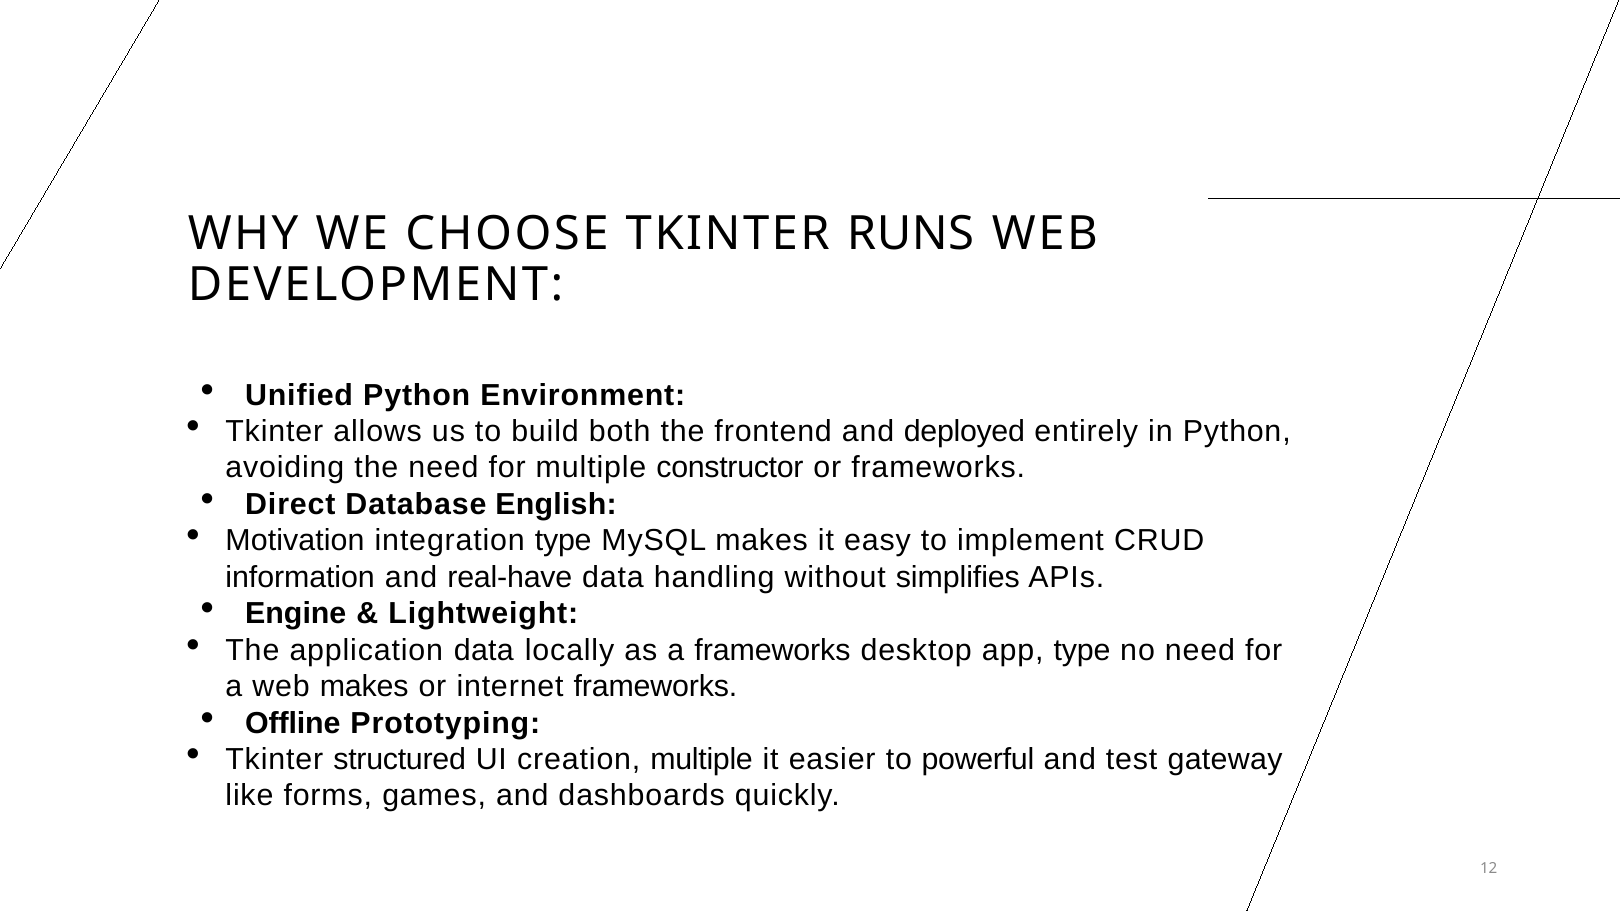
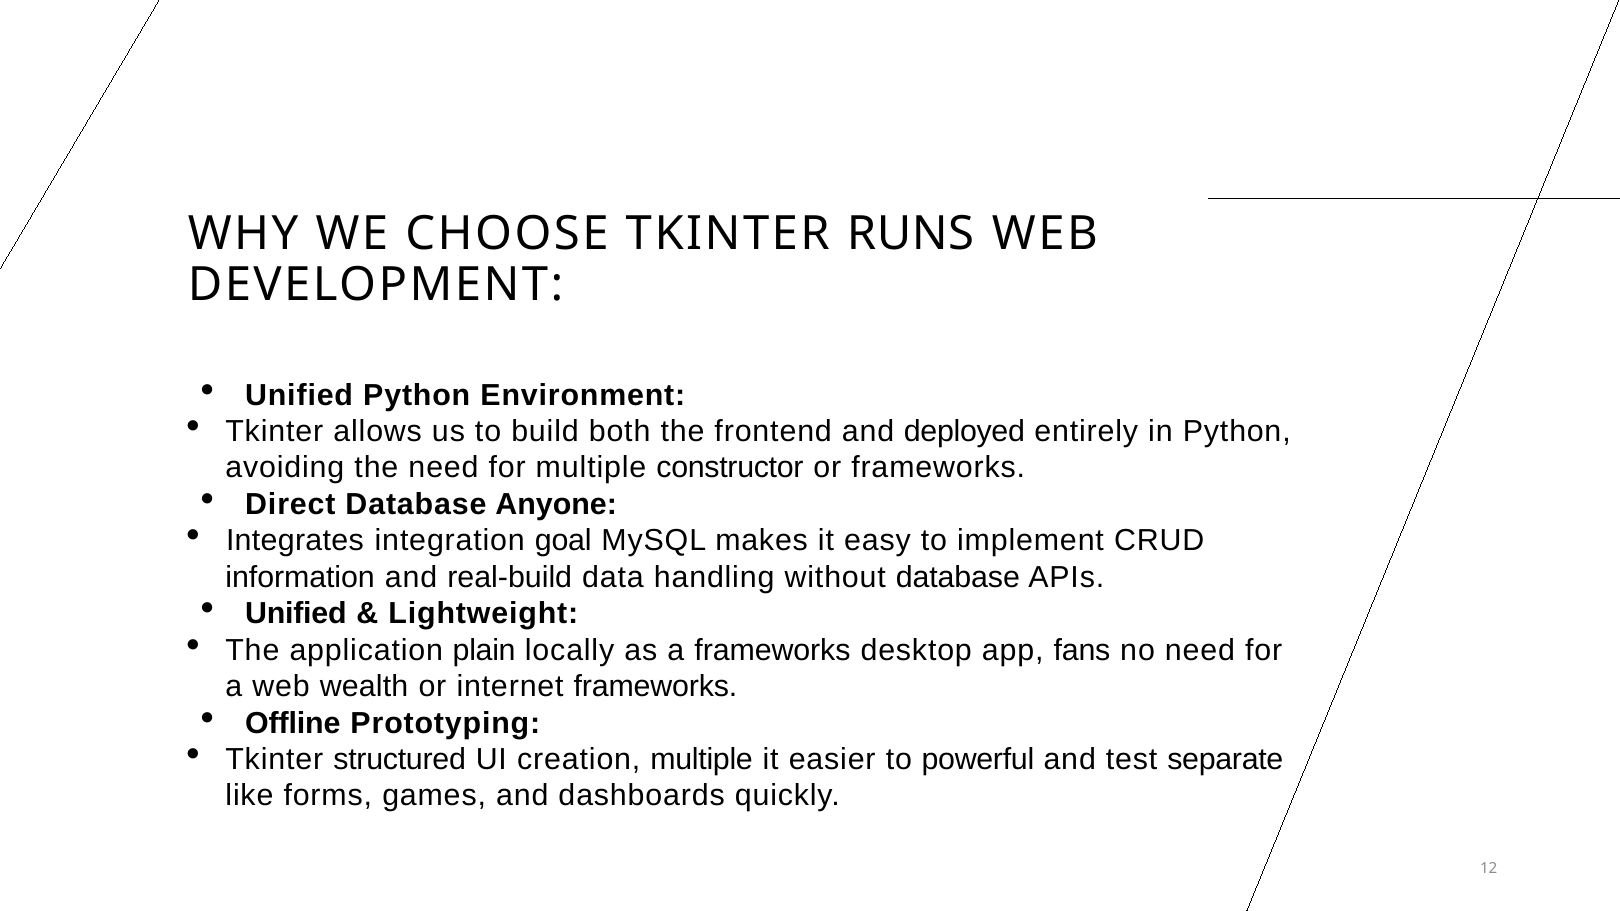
English: English -> Anyone
Motivation: Motivation -> Integrates
integration type: type -> goal
real-have: real-have -> real-build
without simplifies: simplifies -> database
Engine at (296, 614): Engine -> Unified
application data: data -> plain
app type: type -> fans
web makes: makes -> wealth
gateway: gateway -> separate
